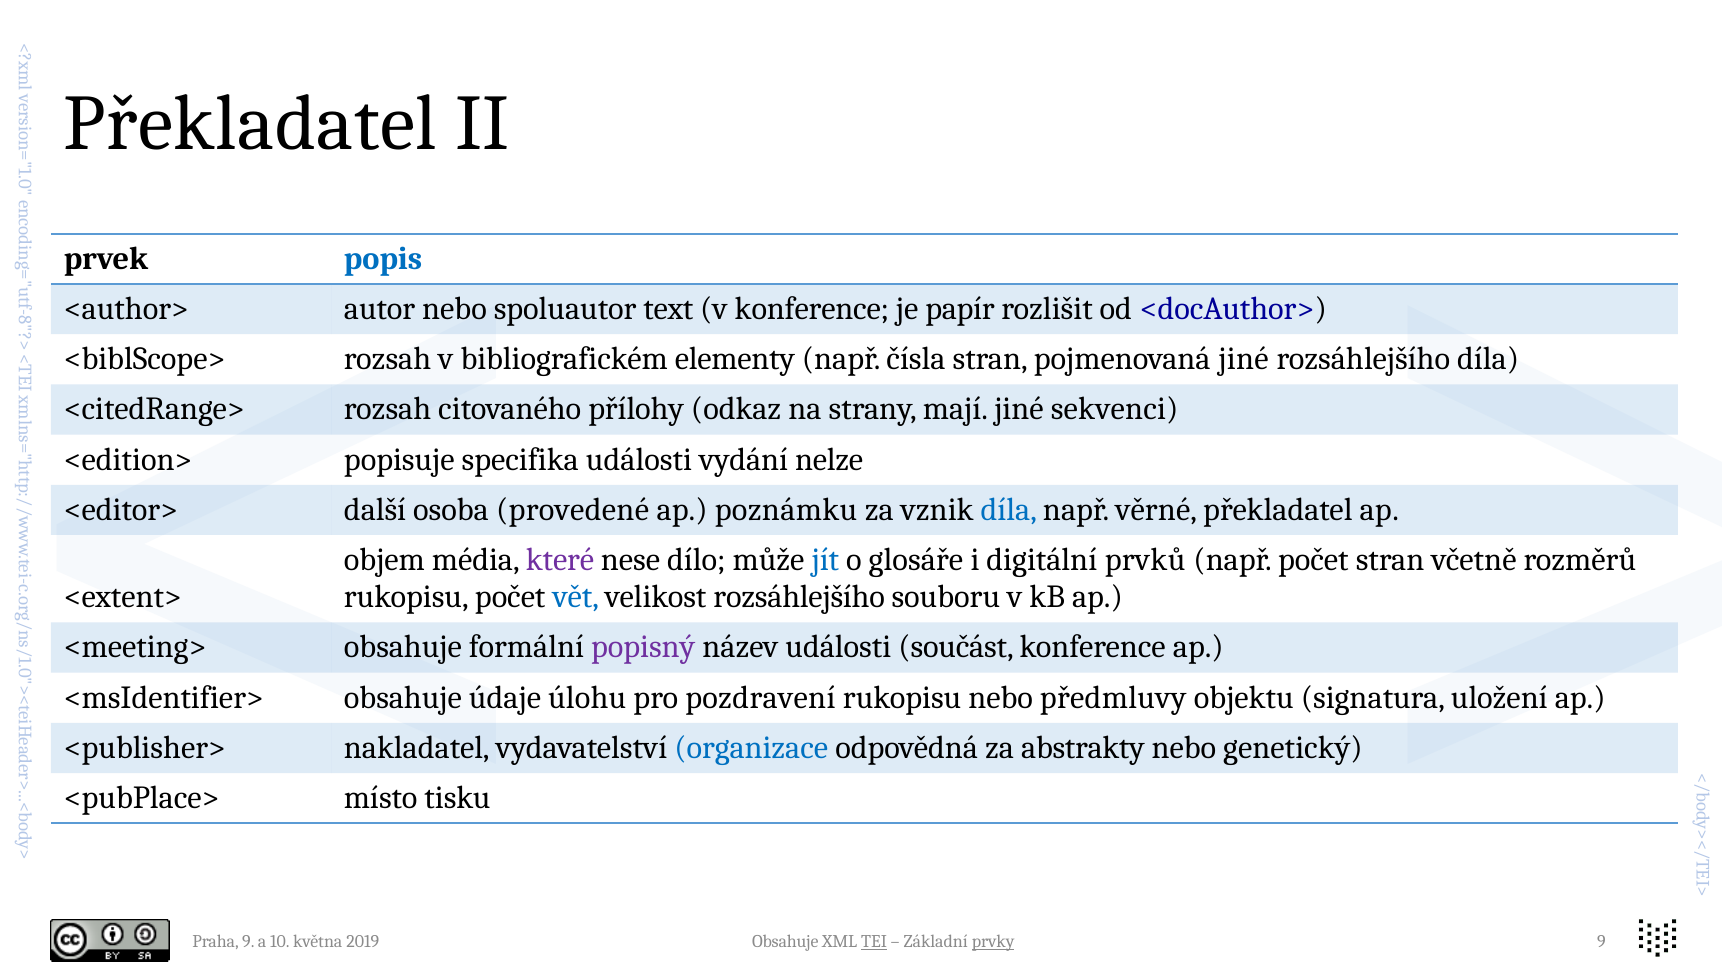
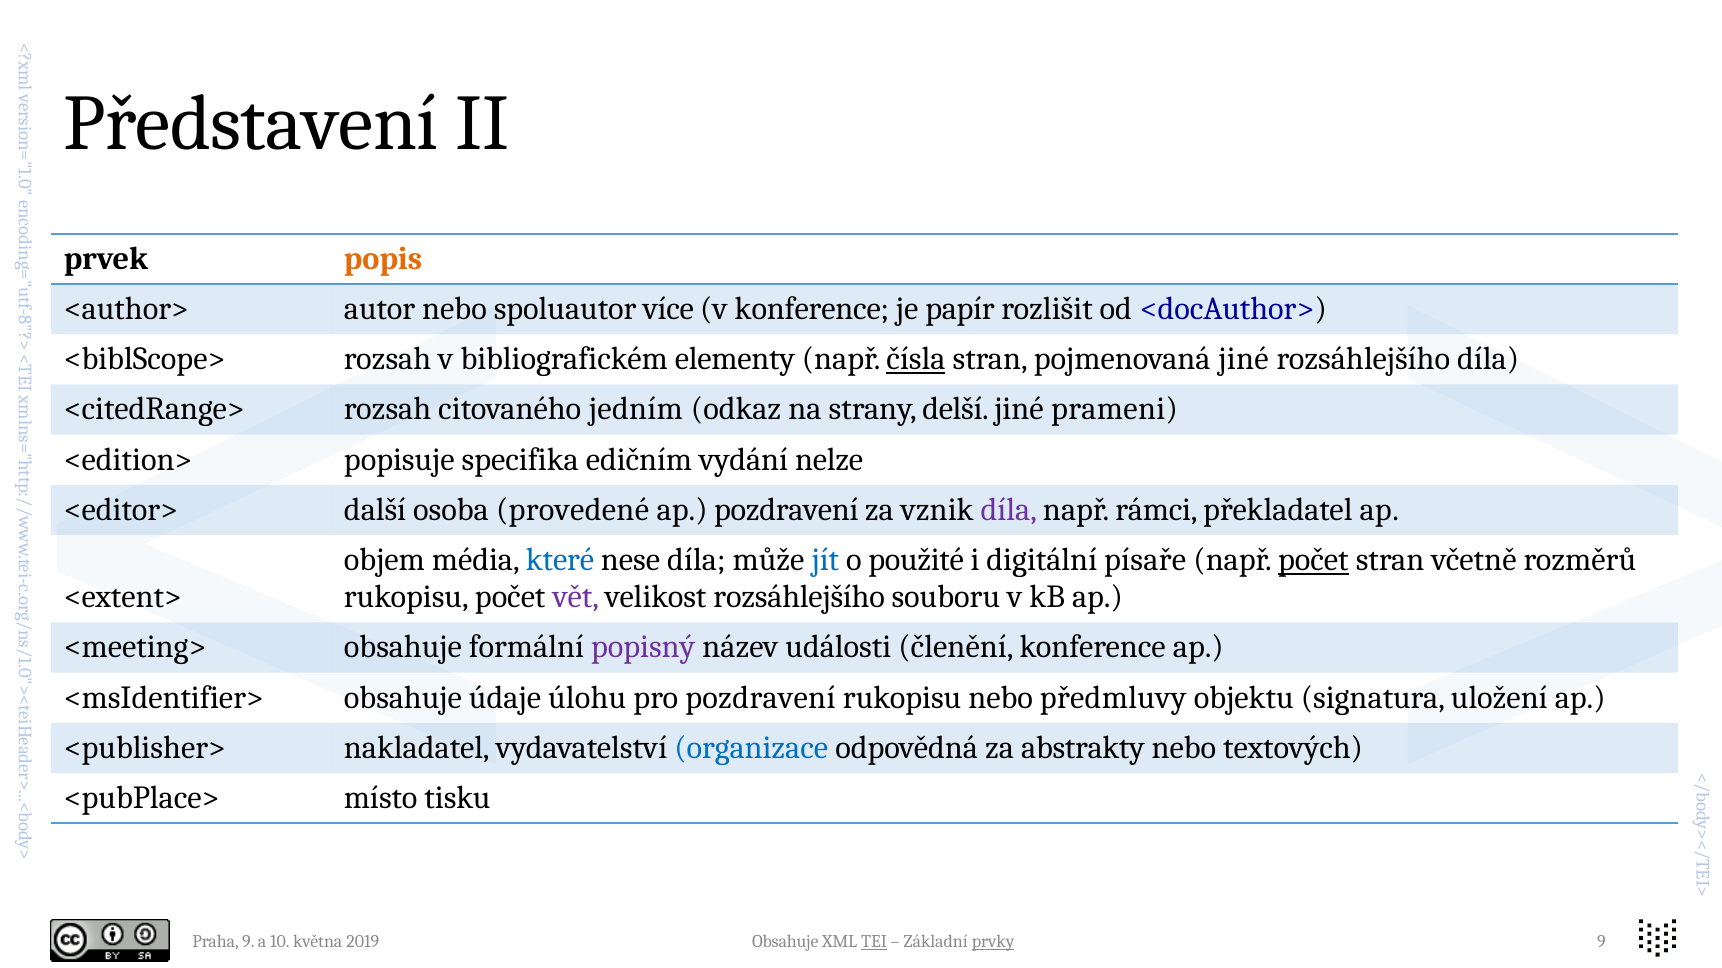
Překladatel at (251, 124): Překladatel -> Představení
popis colour: blue -> orange
text: text -> více
čísla underline: none -> present
přílohy: přílohy -> jedním
mají: mají -> delší
sekvenci: sekvenci -> prameni
události at (639, 460): události -> edičním
ap poznámku: poznámku -> pozdravení
díla at (1009, 510) colour: blue -> purple
věrné: věrné -> rámci
které colour: purple -> blue
nese dílo: dílo -> díla
glosáře: glosáře -> použité
prvků: prvků -> písaře
počet at (1313, 560) underline: none -> present
vět colour: blue -> purple
součást: součást -> členění
genetický: genetický -> textových
